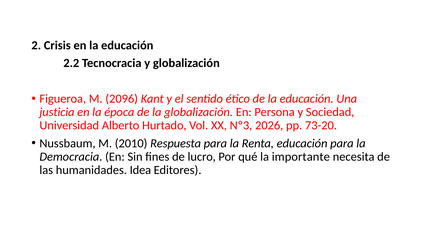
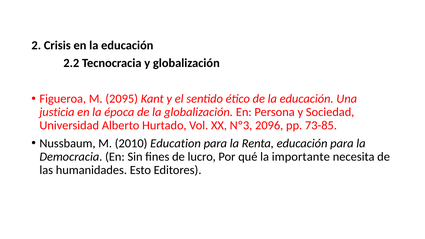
2096: 2096 -> 2095
2026: 2026 -> 2096
73-20: 73-20 -> 73-85
Respuesta: Respuesta -> Education
Idea: Idea -> Esto
